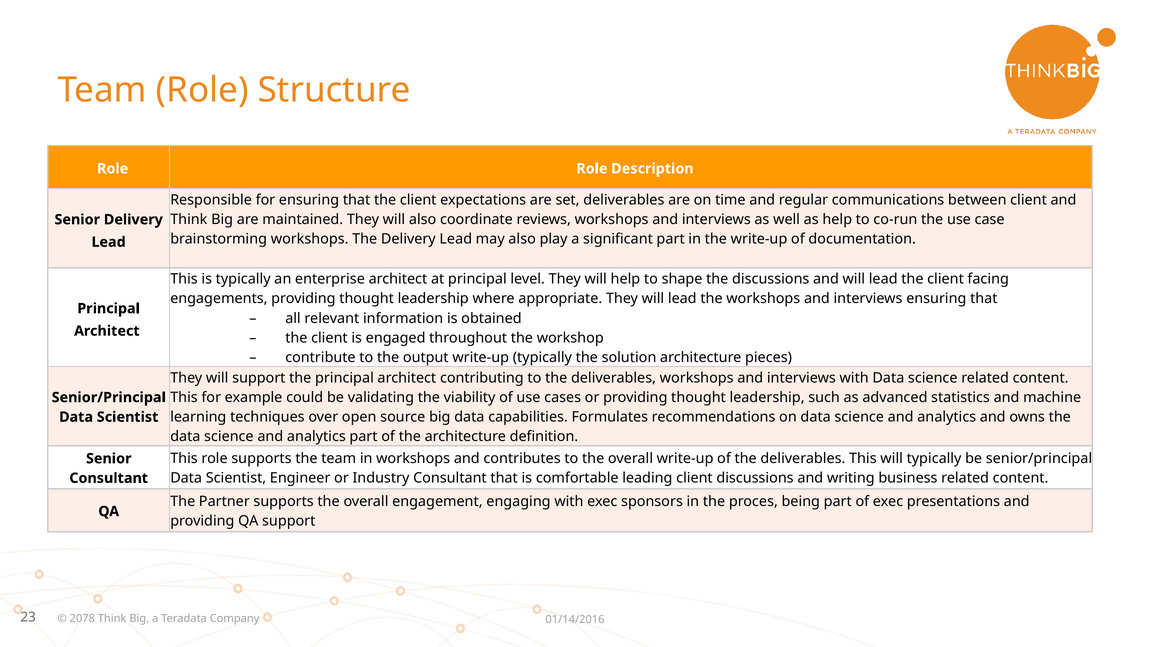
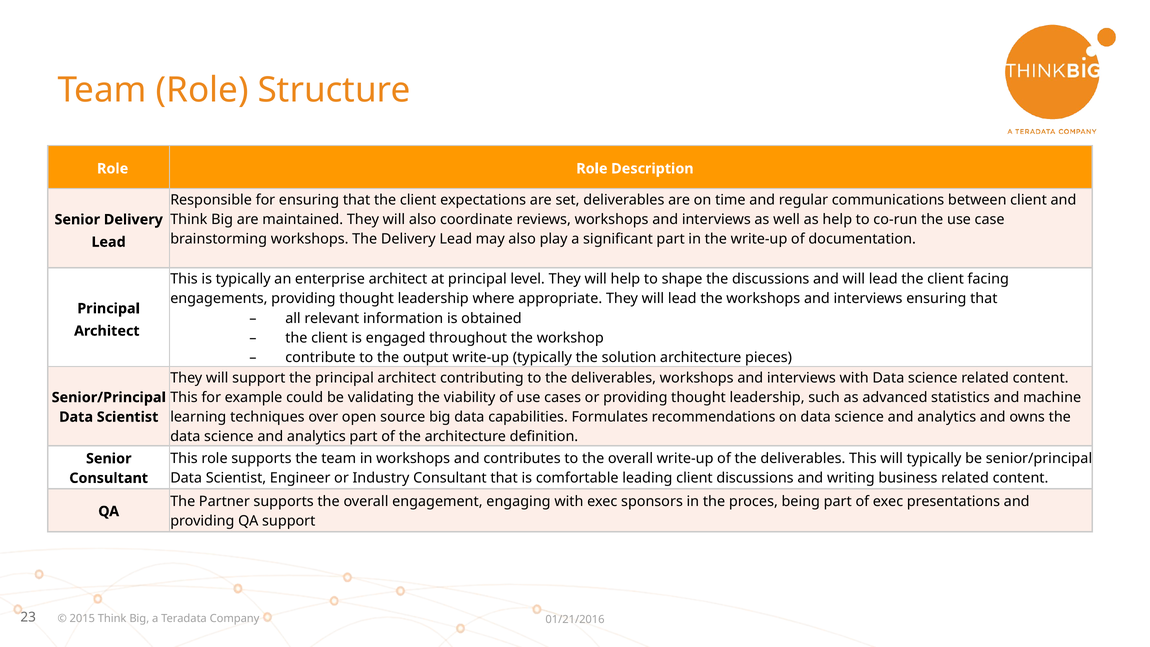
2078: 2078 -> 2015
01/14/2016: 01/14/2016 -> 01/21/2016
